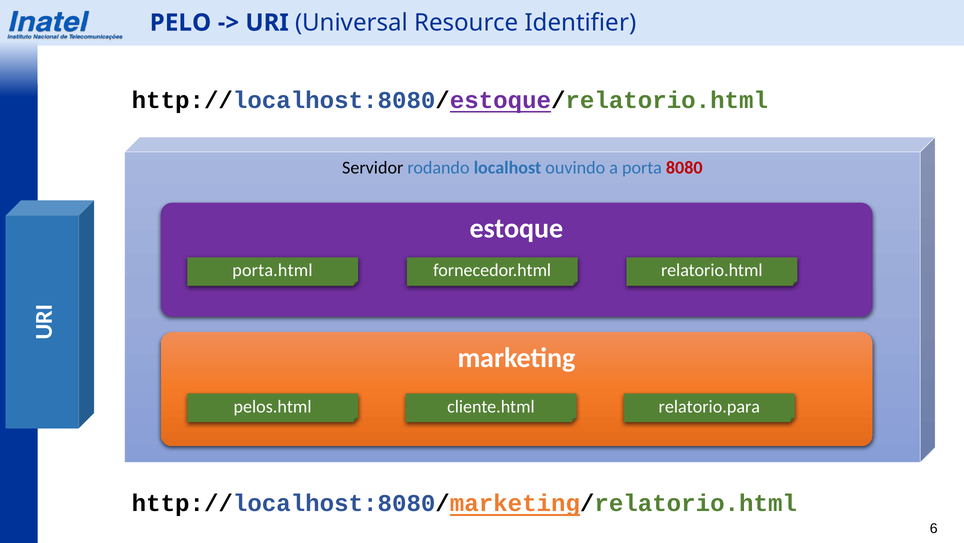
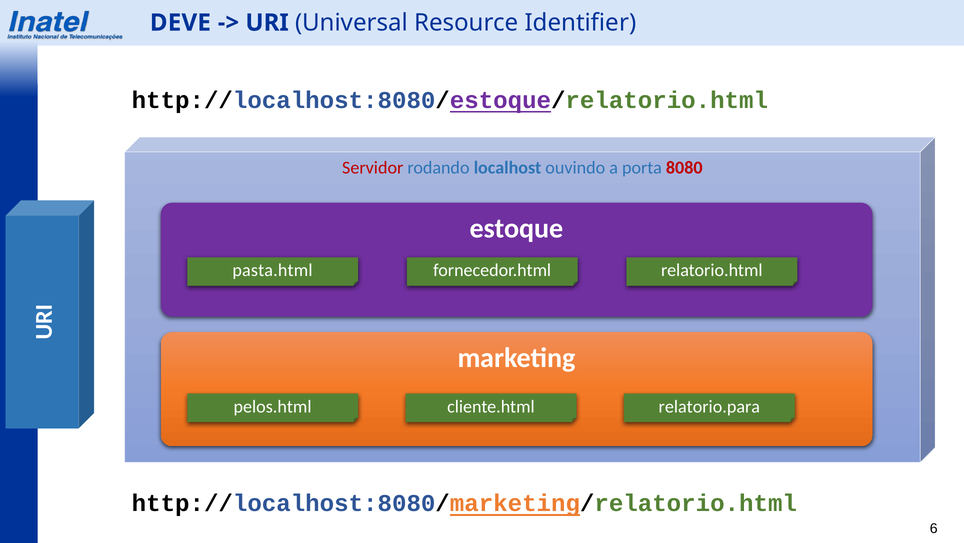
PELO: PELO -> DEVE
Servidor colour: black -> red
porta.html: porta.html -> pasta.html
